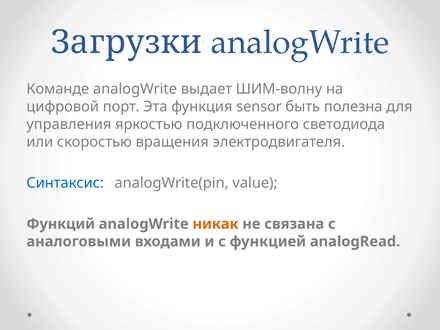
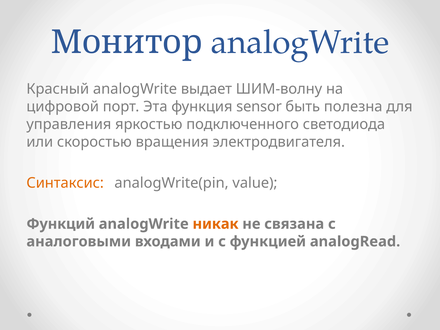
Загрузки: Загрузки -> Монитор
Команде: Команде -> Красный
Синтаксис colour: blue -> orange
